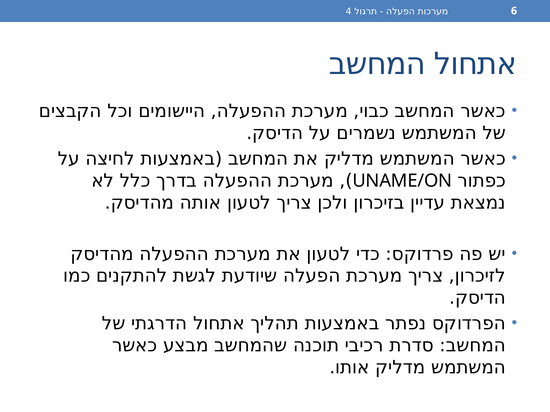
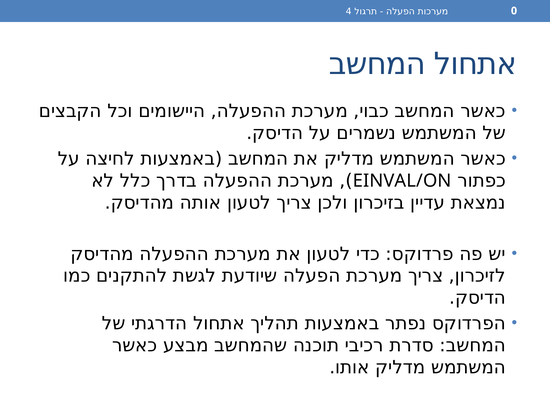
6: 6 -> 0
UNAME/ON: UNAME/ON -> EINVAL/ON
